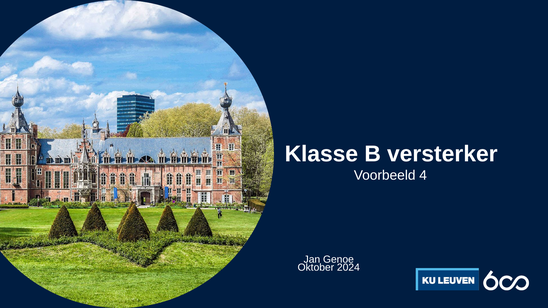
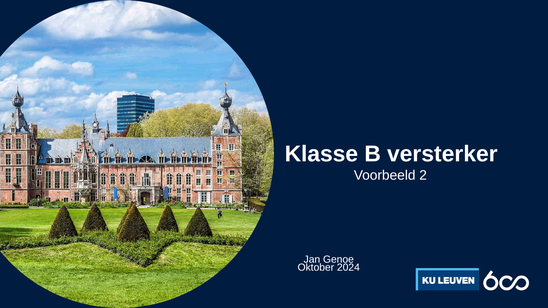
4: 4 -> 2
